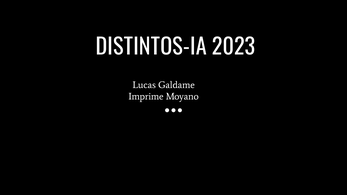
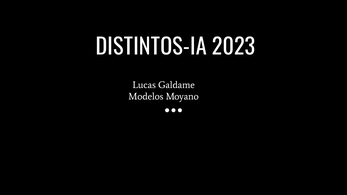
Imprime: Imprime -> Modelos
